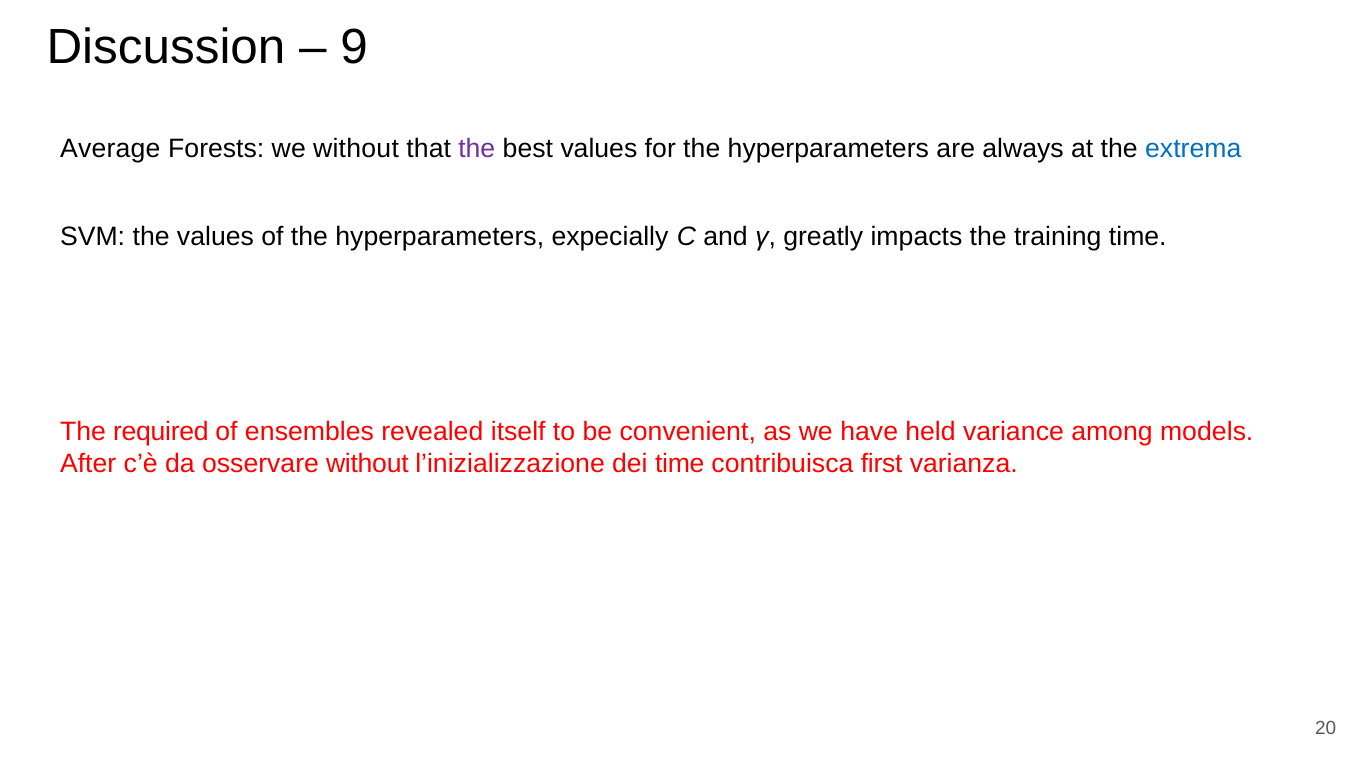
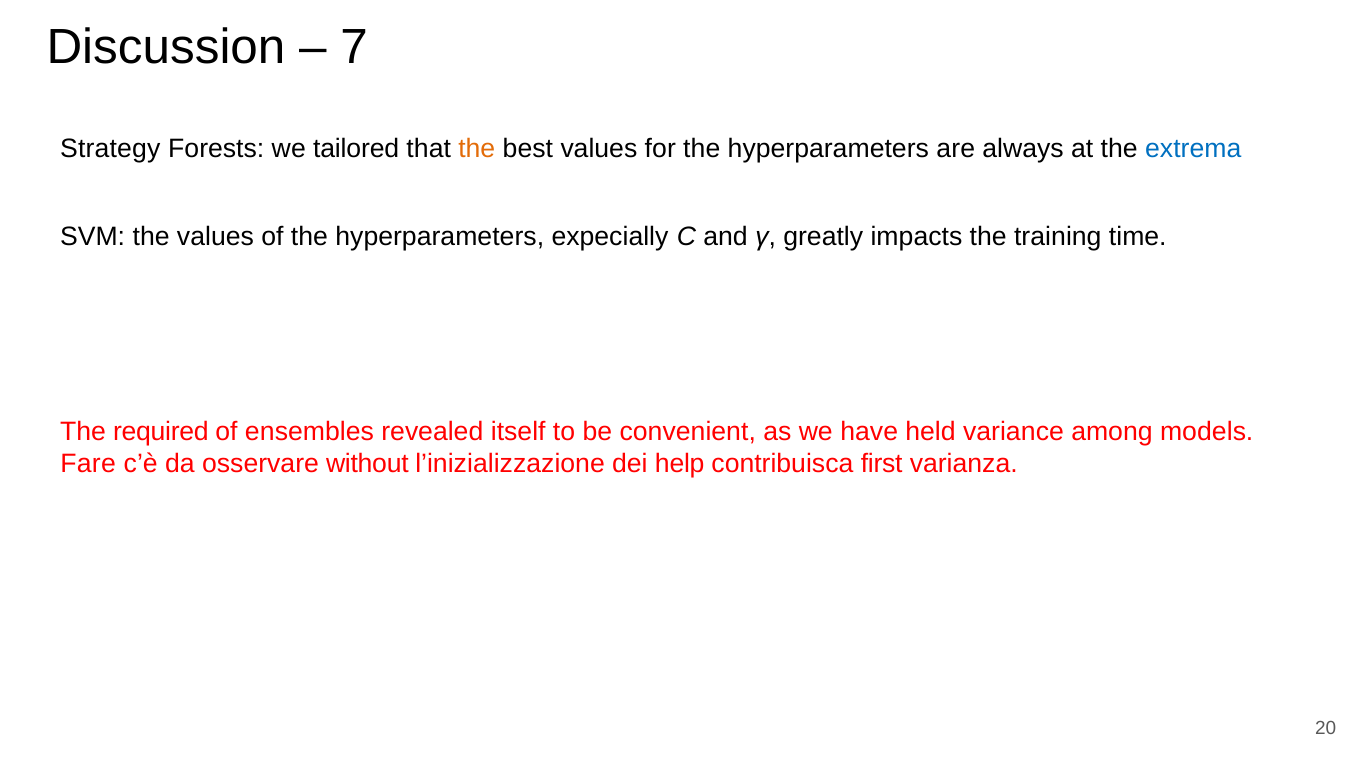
9: 9 -> 7
Average: Average -> Strategy
we without: without -> tailored
the at (477, 149) colour: purple -> orange
After: After -> Fare
dei time: time -> help
